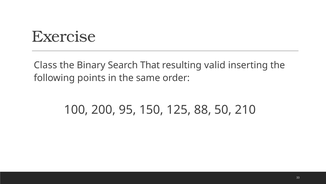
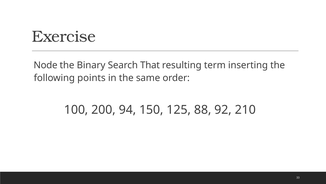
Class: Class -> Node
valid: valid -> term
95: 95 -> 94
50: 50 -> 92
